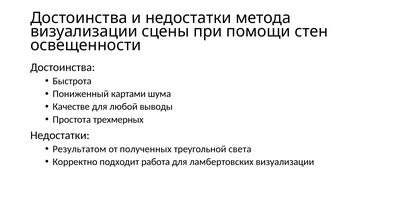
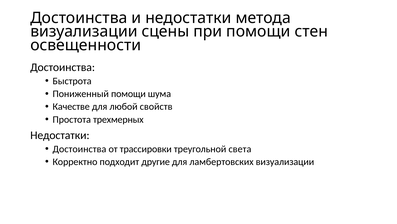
Пониженный картами: картами -> помощи
выводы: выводы -> свойств
Результатом at (79, 149): Результатом -> Достоинства
полученных: полученных -> трассировки
работа: работа -> другие
